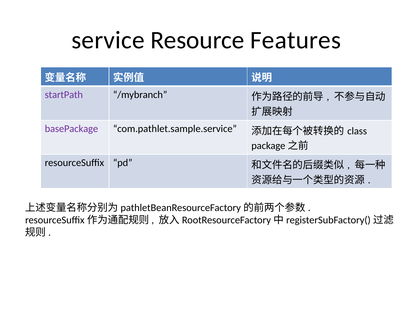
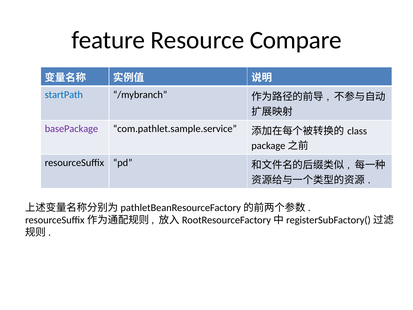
service: service -> feature
Features: Features -> Compare
startPath colour: purple -> blue
